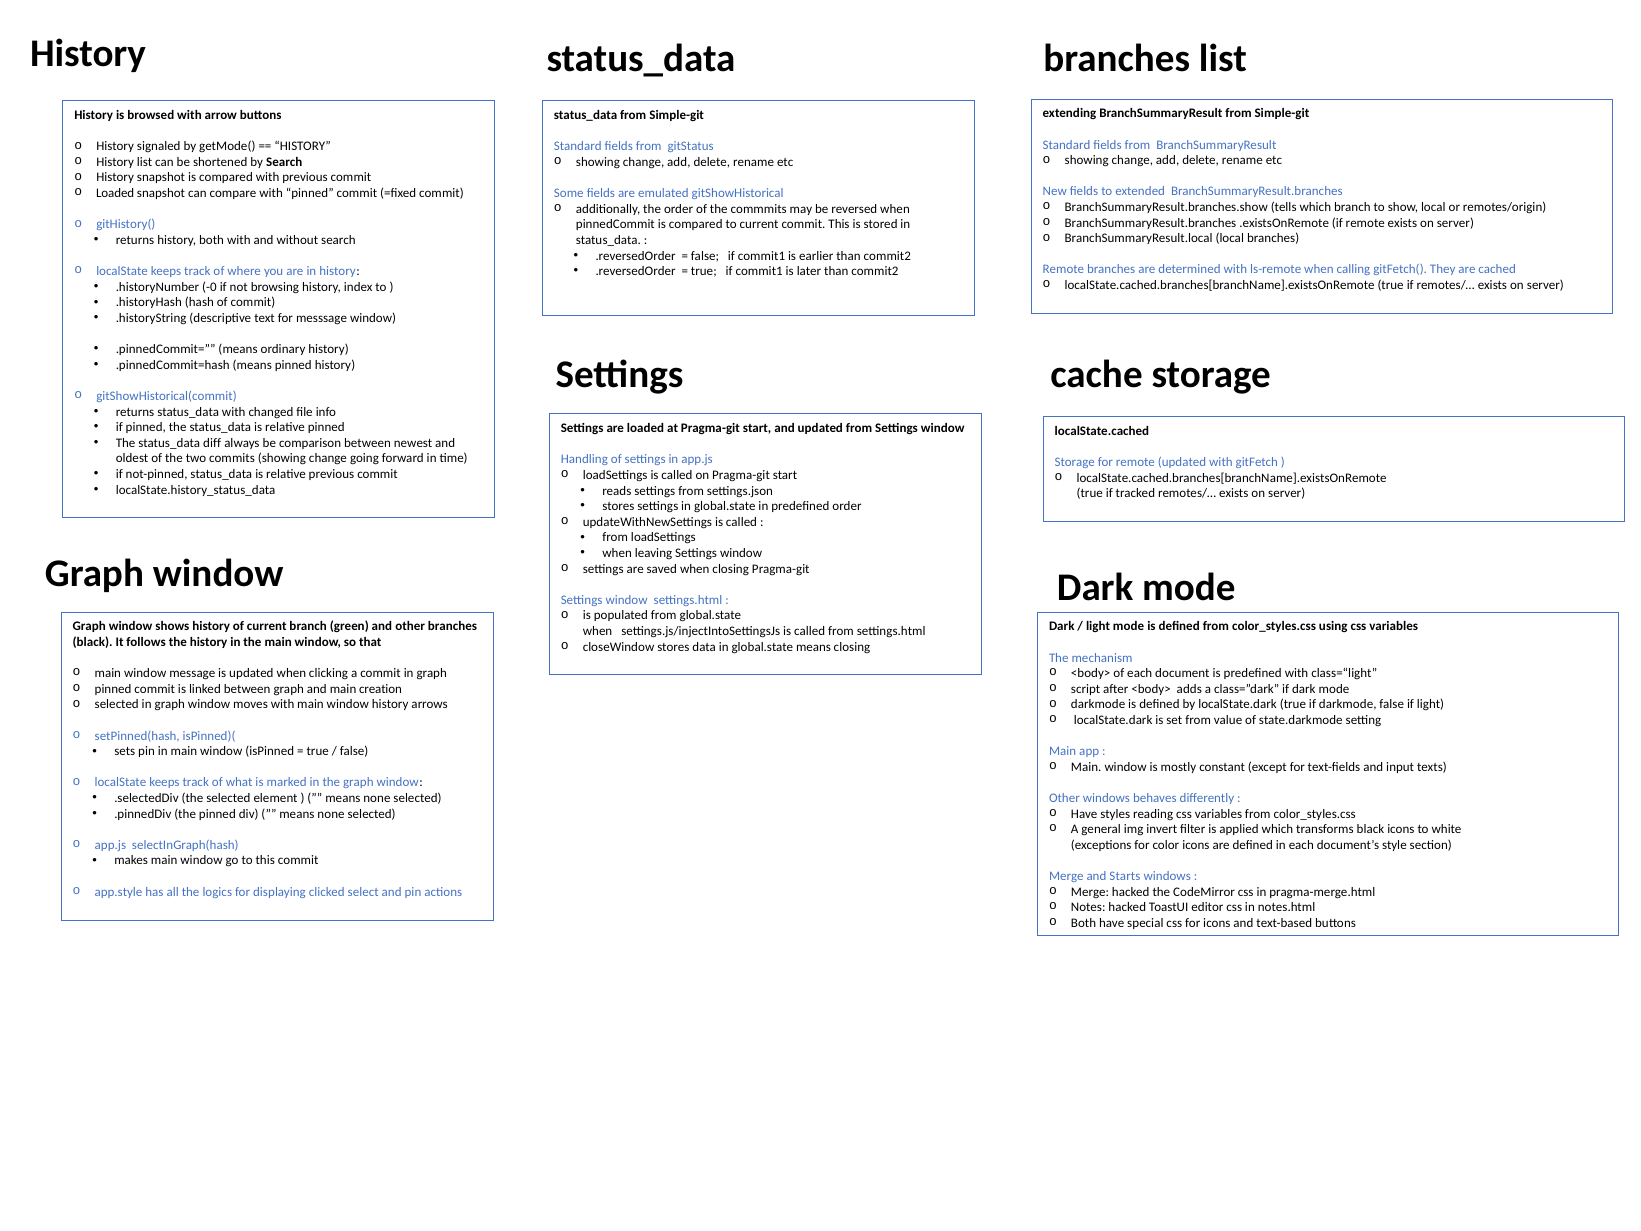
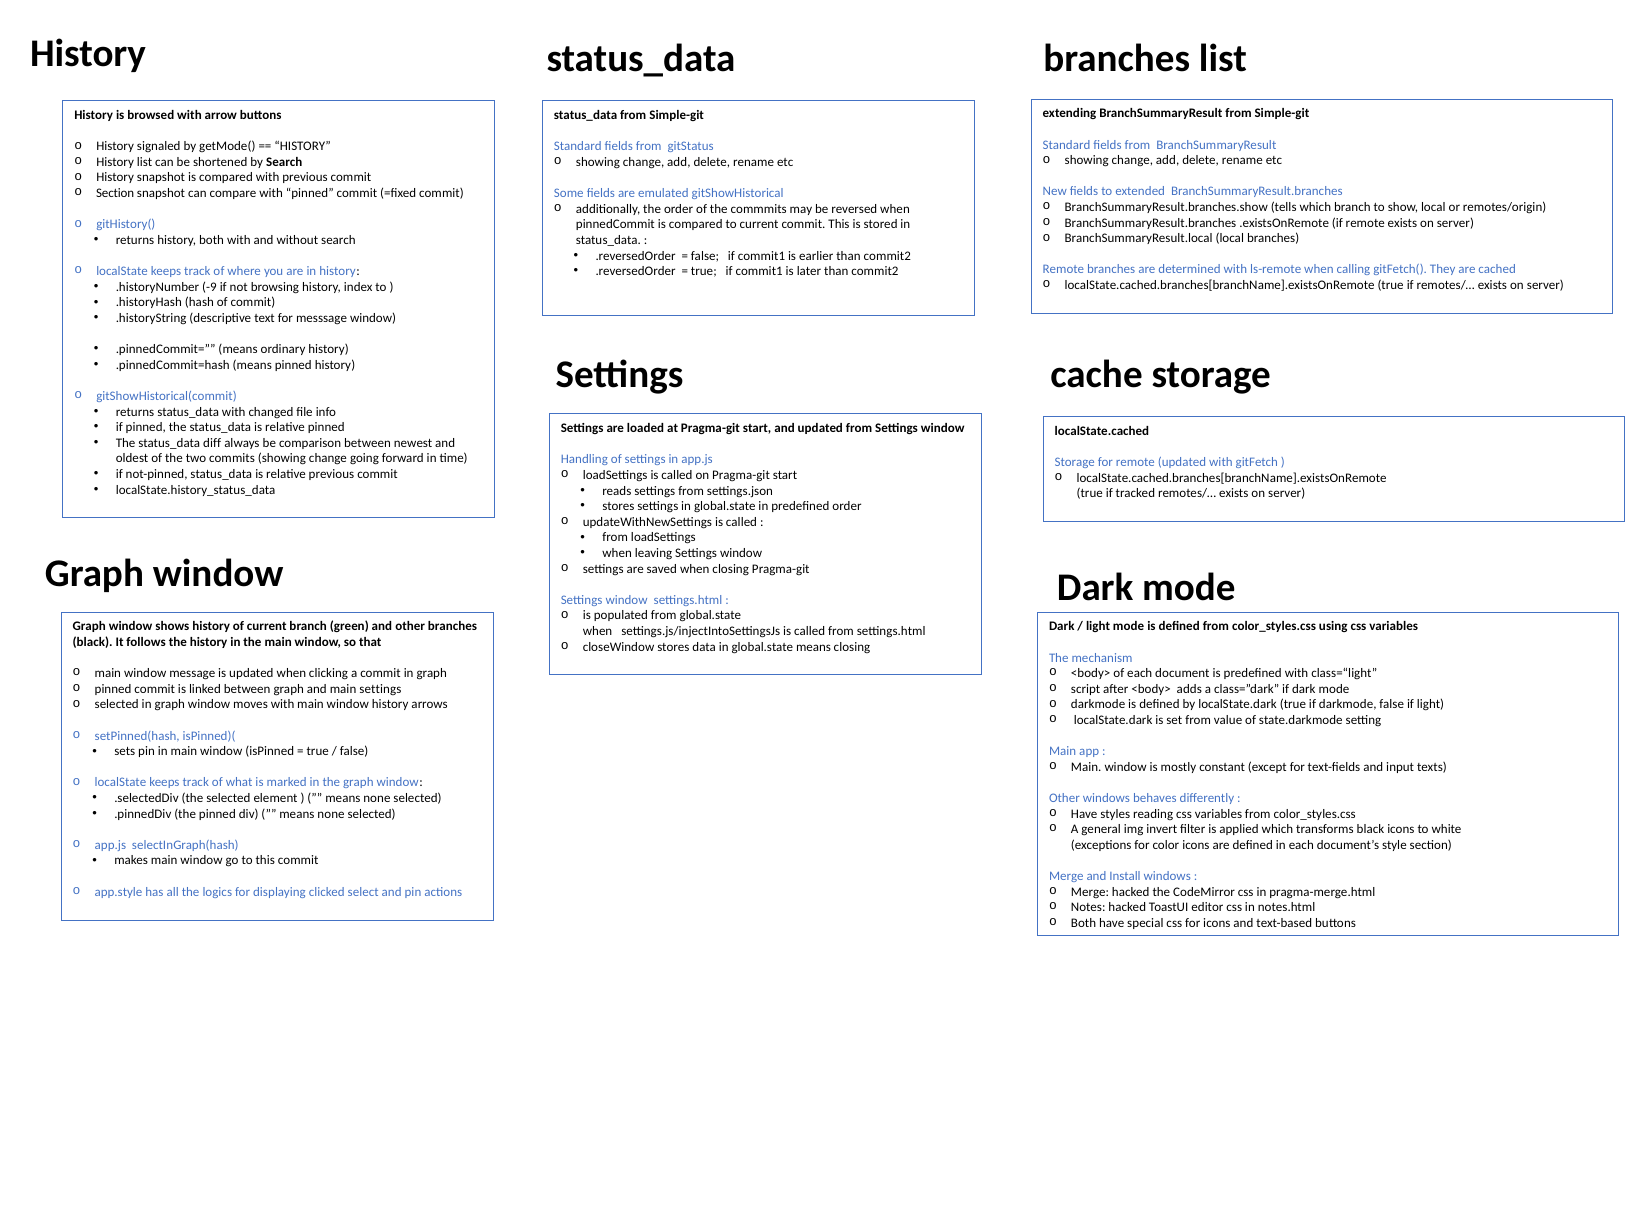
Loaded at (115, 193): Loaded -> Section
-0: -0 -> -9
main creation: creation -> settings
Starts: Starts -> Install
